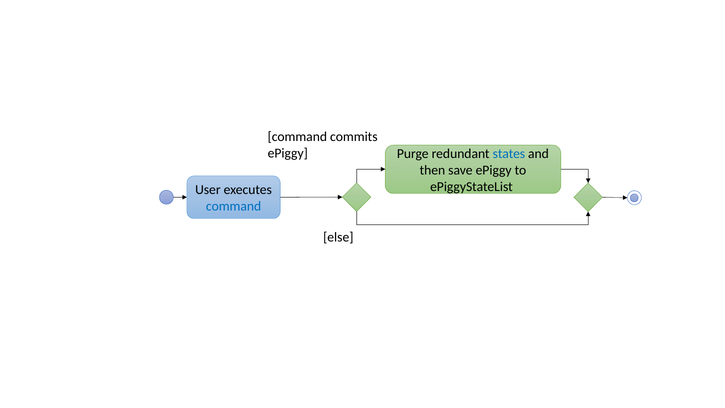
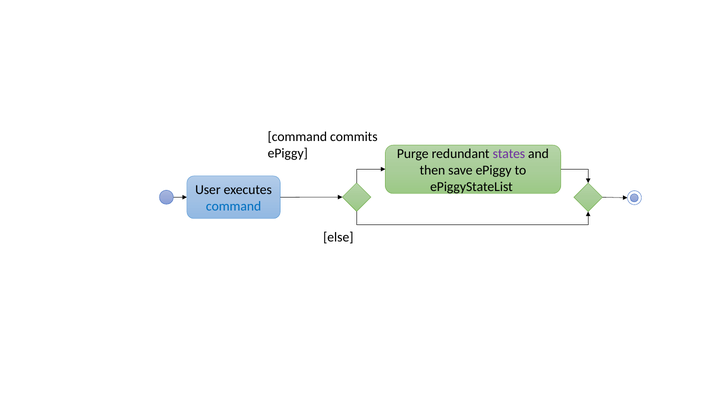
states colour: blue -> purple
